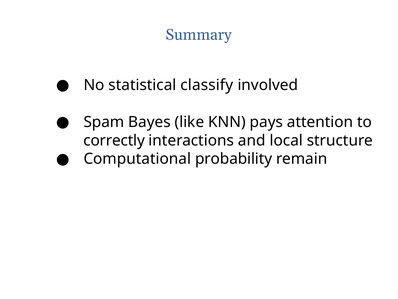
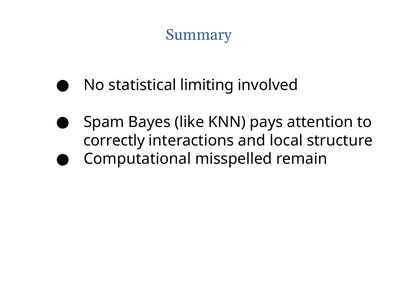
classify: classify -> limiting
probability: probability -> misspelled
